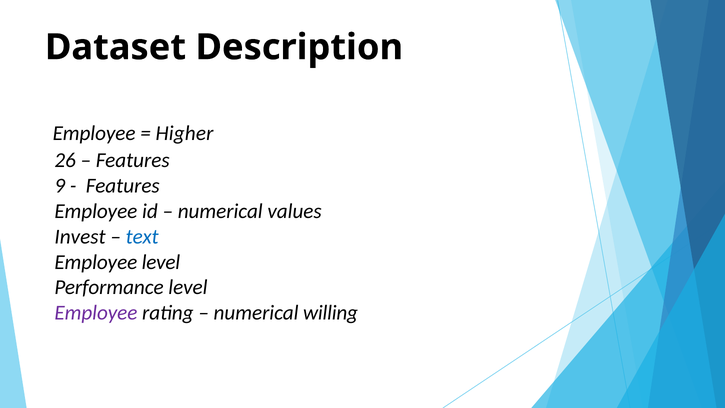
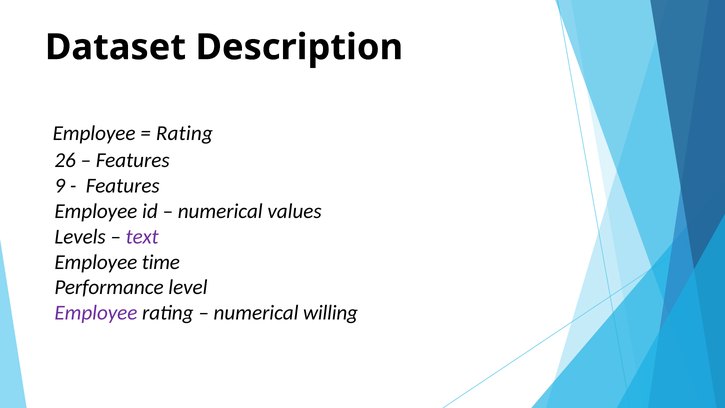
Higher at (184, 133): Higher -> Rating
Invest: Invest -> Levels
text colour: blue -> purple
Employee level: level -> time
